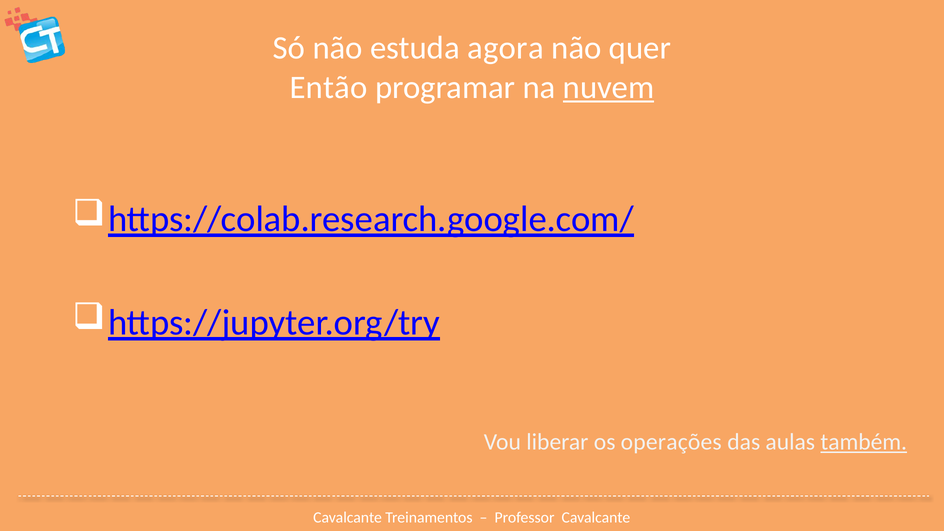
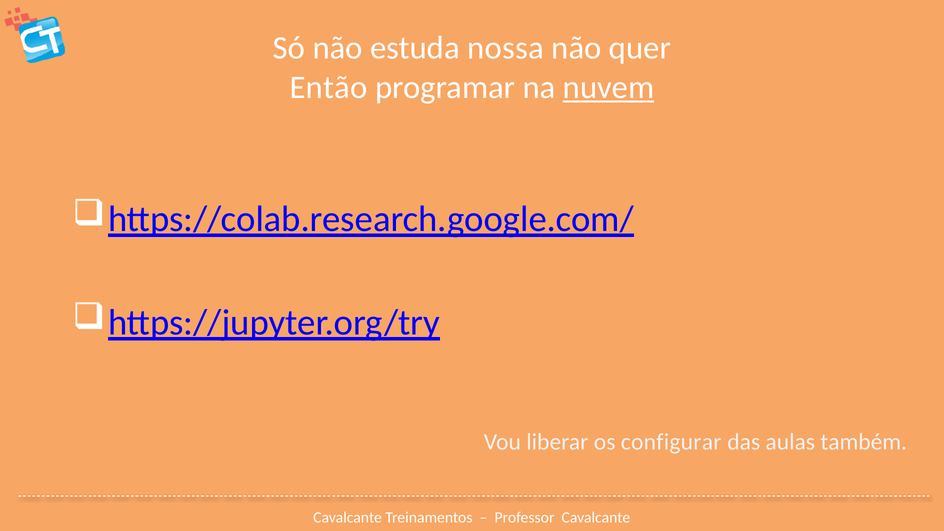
agora: agora -> nossa
operações: operações -> configurar
também underline: present -> none
